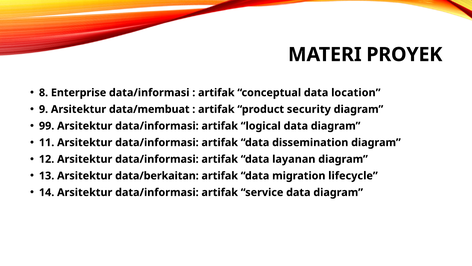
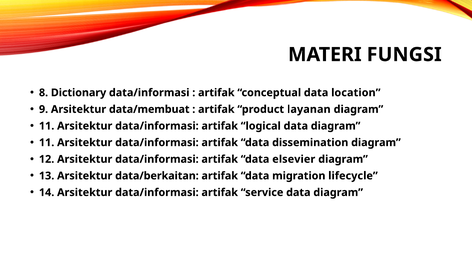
PROYEK: PROYEK -> FUNGSI
Enterprise: Enterprise -> Dictionary
security: security -> layanan
99 at (47, 126): 99 -> 11
layanan: layanan -> elsevier
